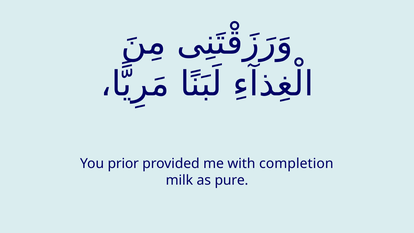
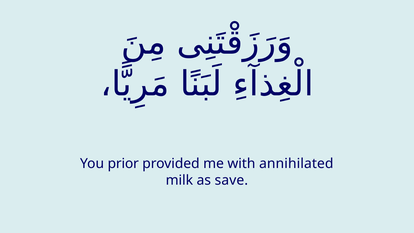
completion: completion -> annihilated
pure: pure -> save
